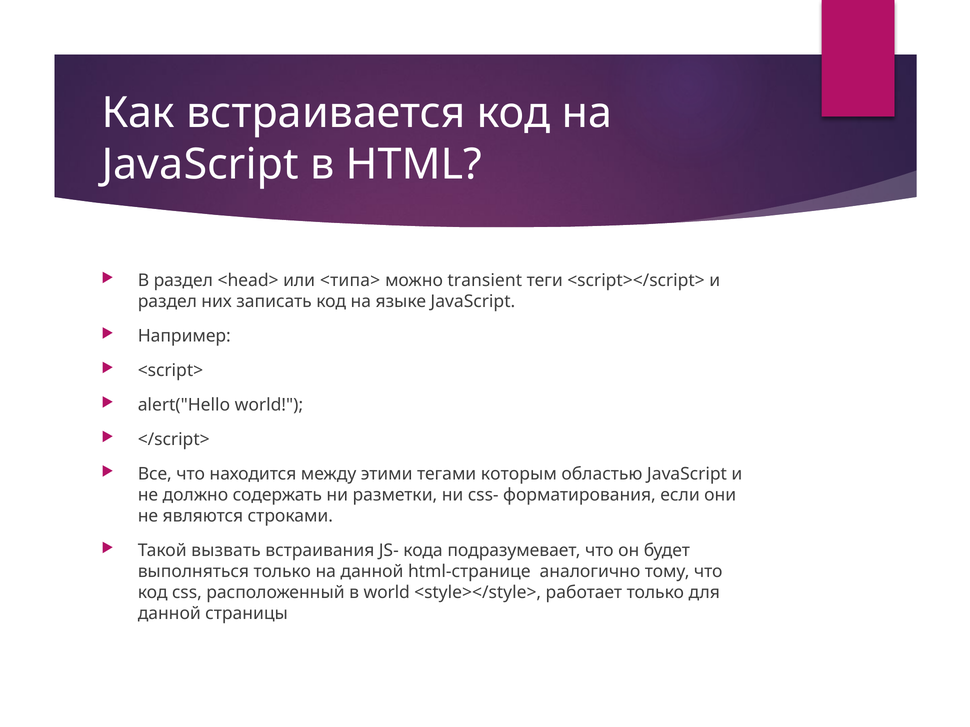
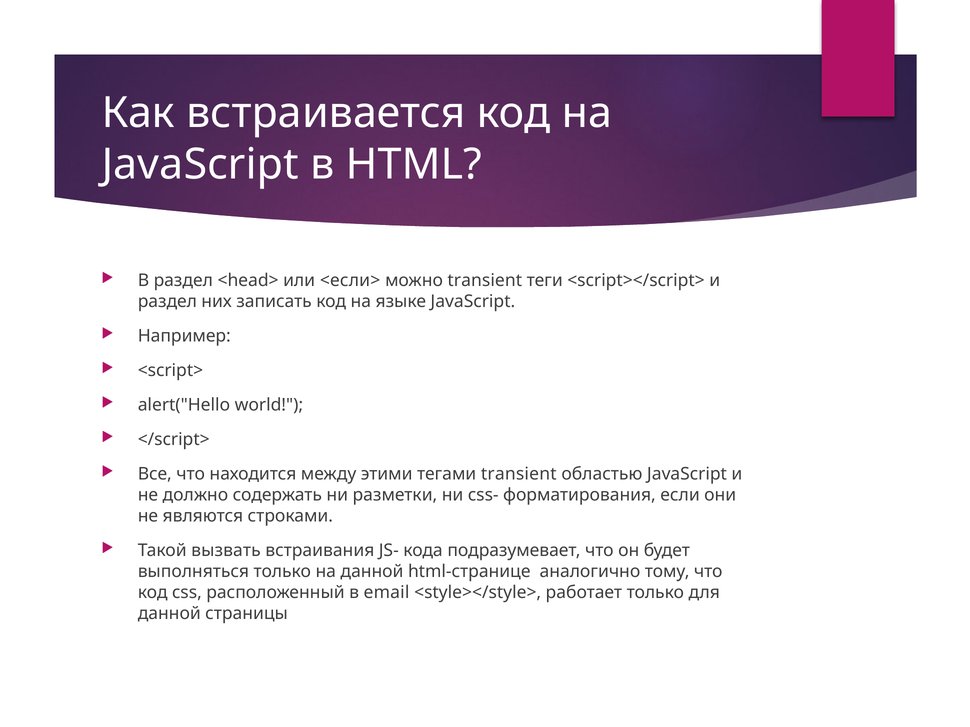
<типа>: <типа> -> <если>
тегами которым: которым -> transient
в world: world -> email
